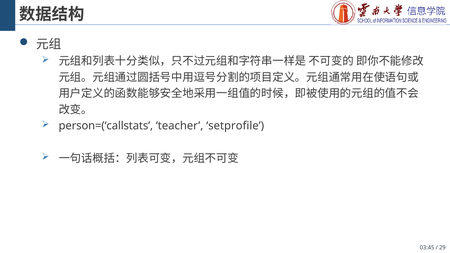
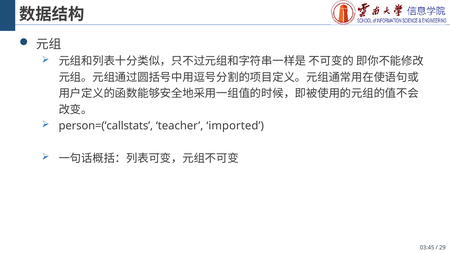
setprofile: setprofile -> imported
